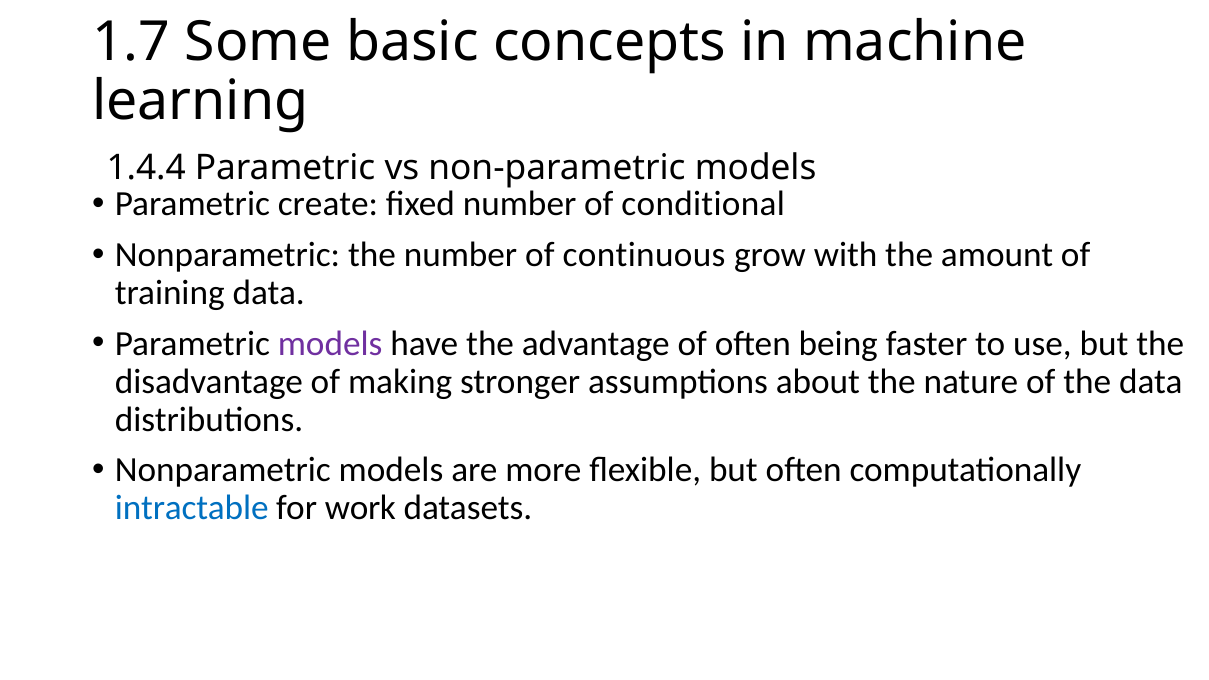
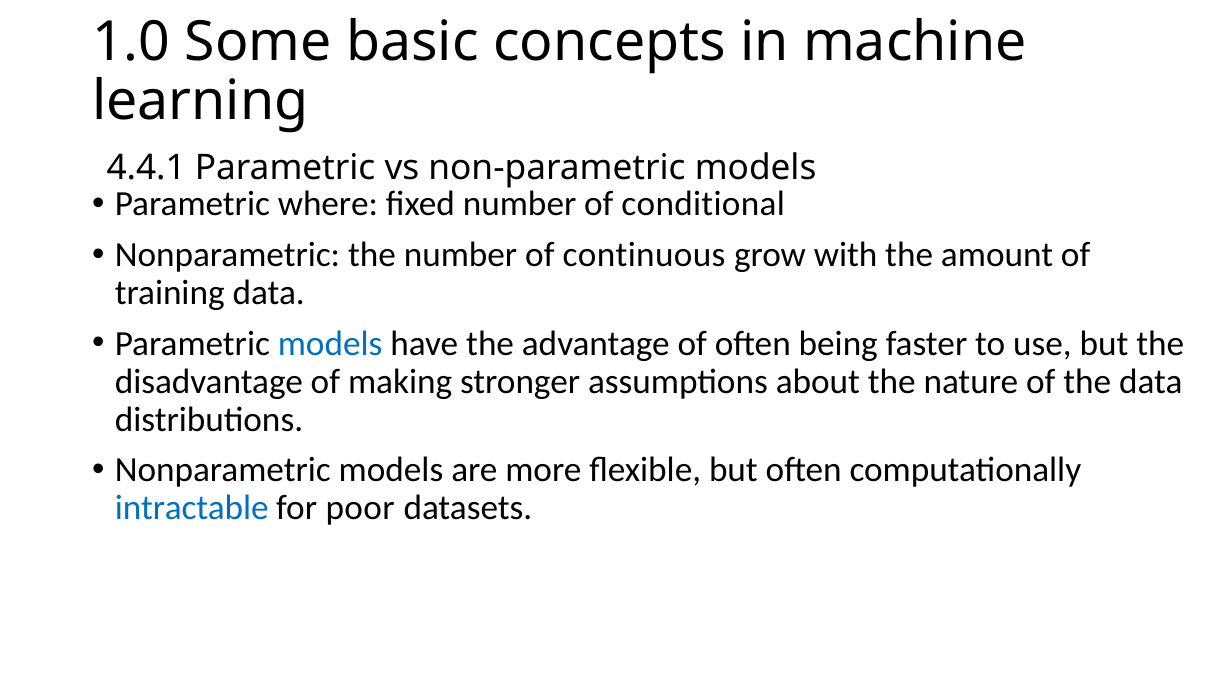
1.7: 1.7 -> 1.0
1.4.4: 1.4.4 -> 4.4.1
create: create -> where
models at (330, 344) colour: purple -> blue
work: work -> poor
